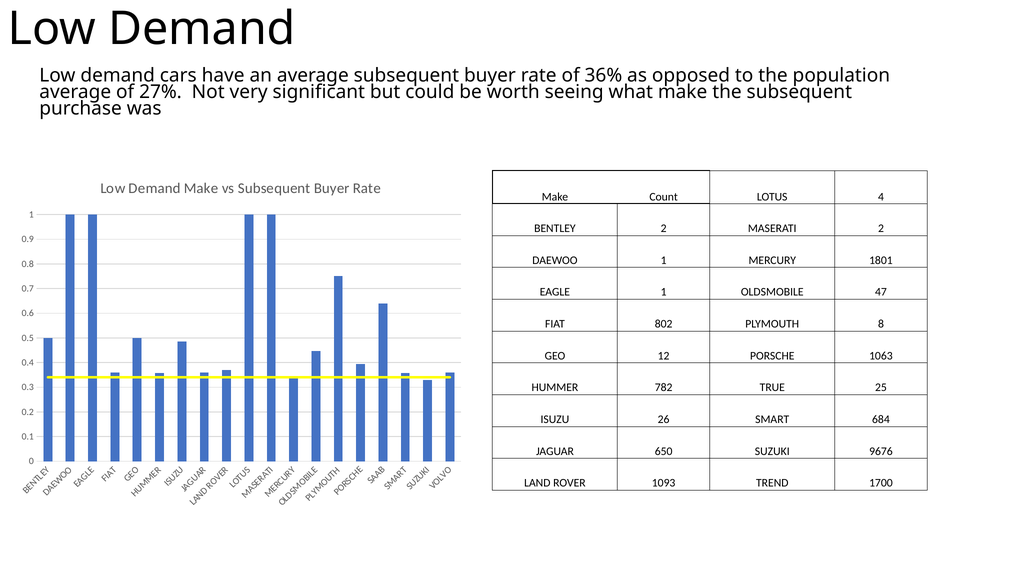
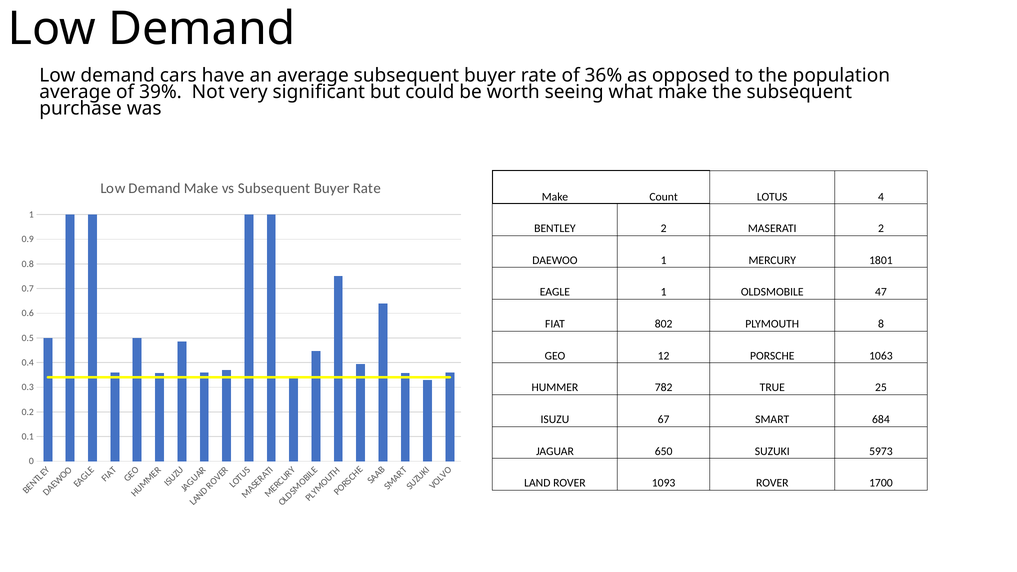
27%: 27% -> 39%
26: 26 -> 67
9676: 9676 -> 5973
1093 TREND: TREND -> ROVER
